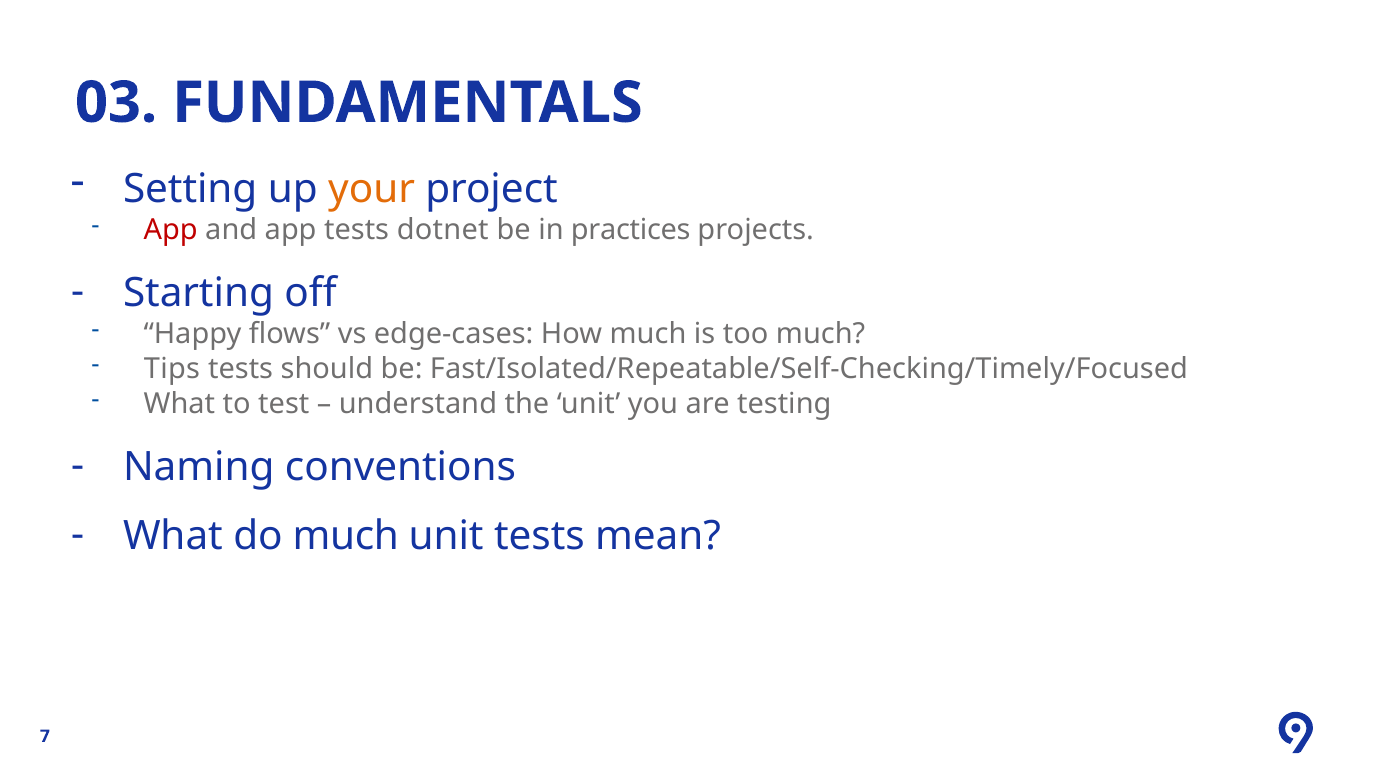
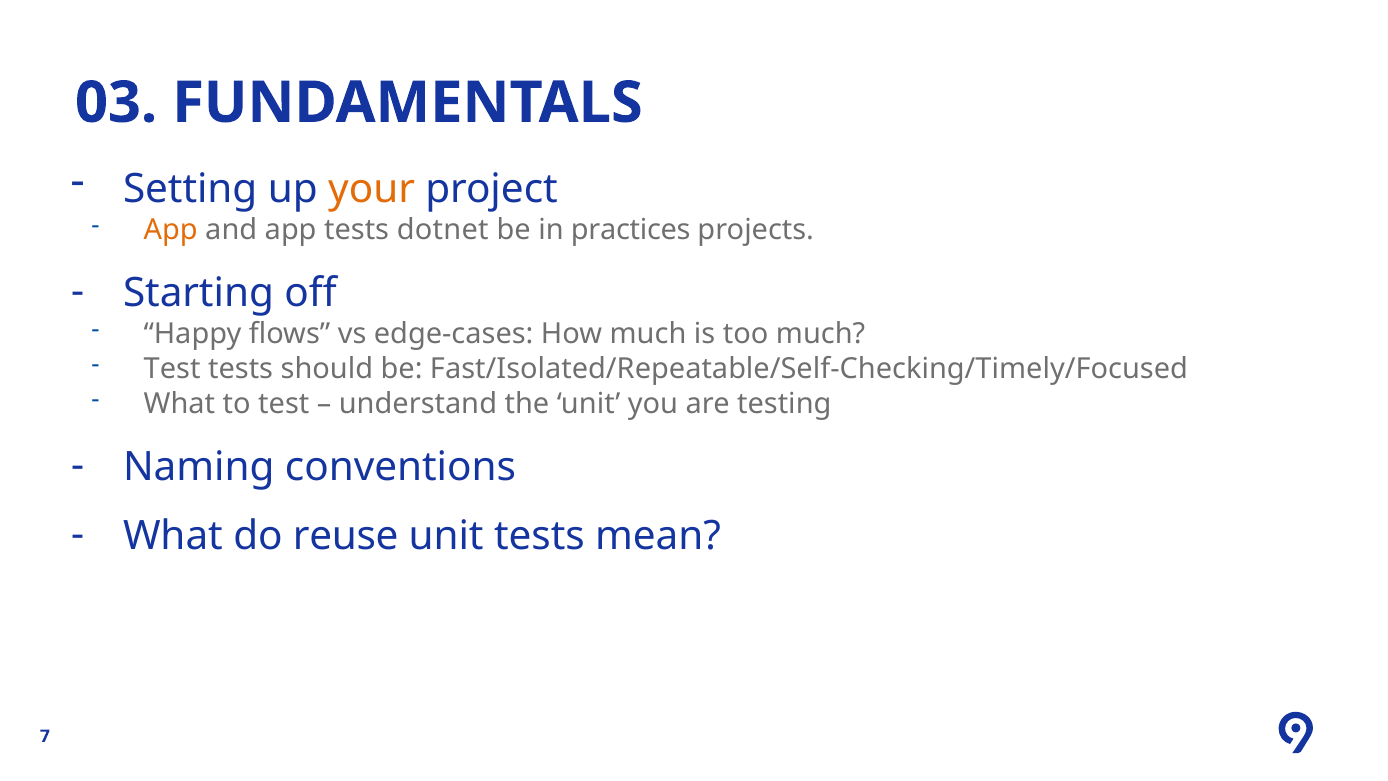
App at (171, 230) colour: red -> orange
Tips at (172, 369): Tips -> Test
do much: much -> reuse
